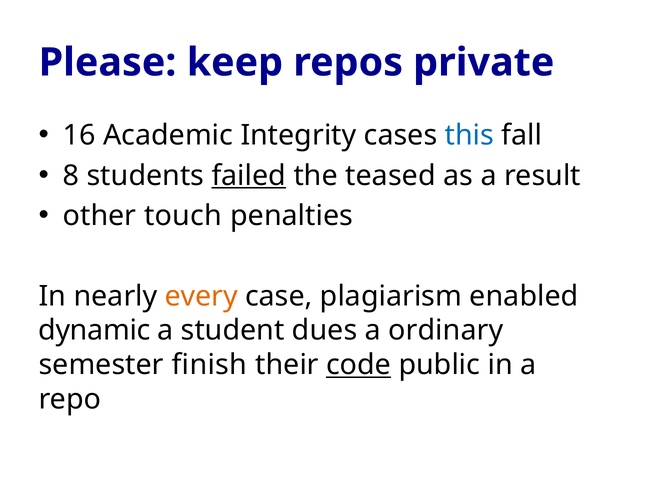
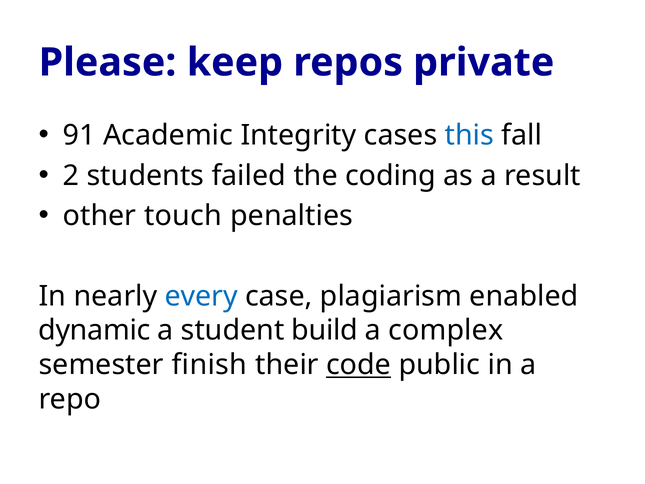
16: 16 -> 91
8: 8 -> 2
failed underline: present -> none
teased: teased -> coding
every colour: orange -> blue
dues: dues -> build
ordinary: ordinary -> complex
